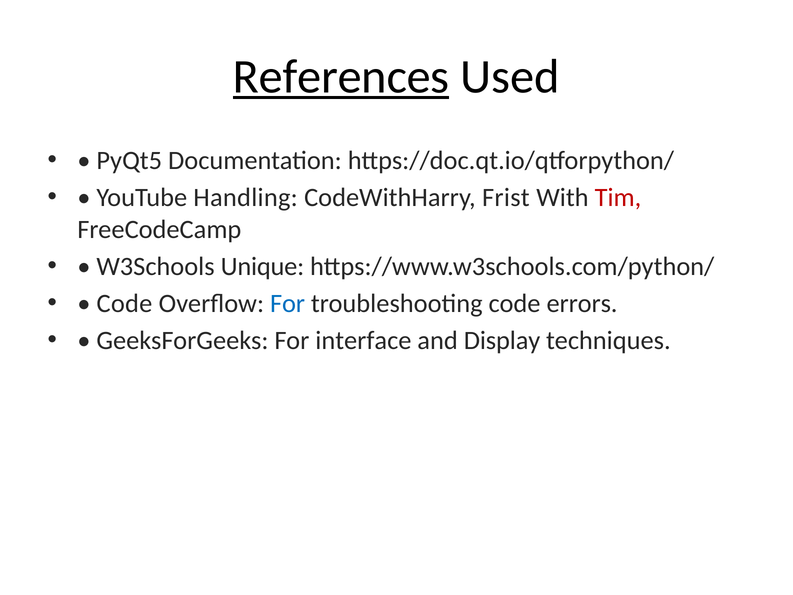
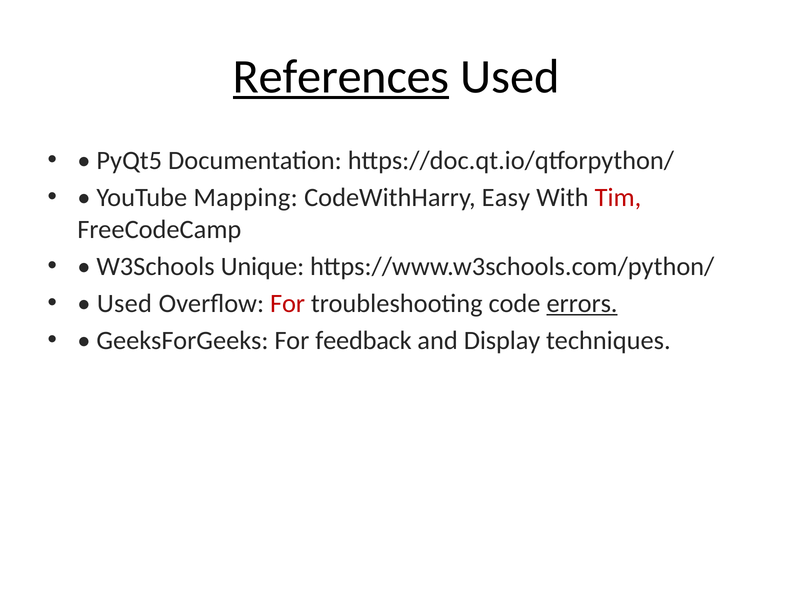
Handling: Handling -> Mapping
Frist: Frist -> Easy
Code at (124, 303): Code -> Used
For at (288, 303) colour: blue -> red
errors underline: none -> present
interface: interface -> feedback
